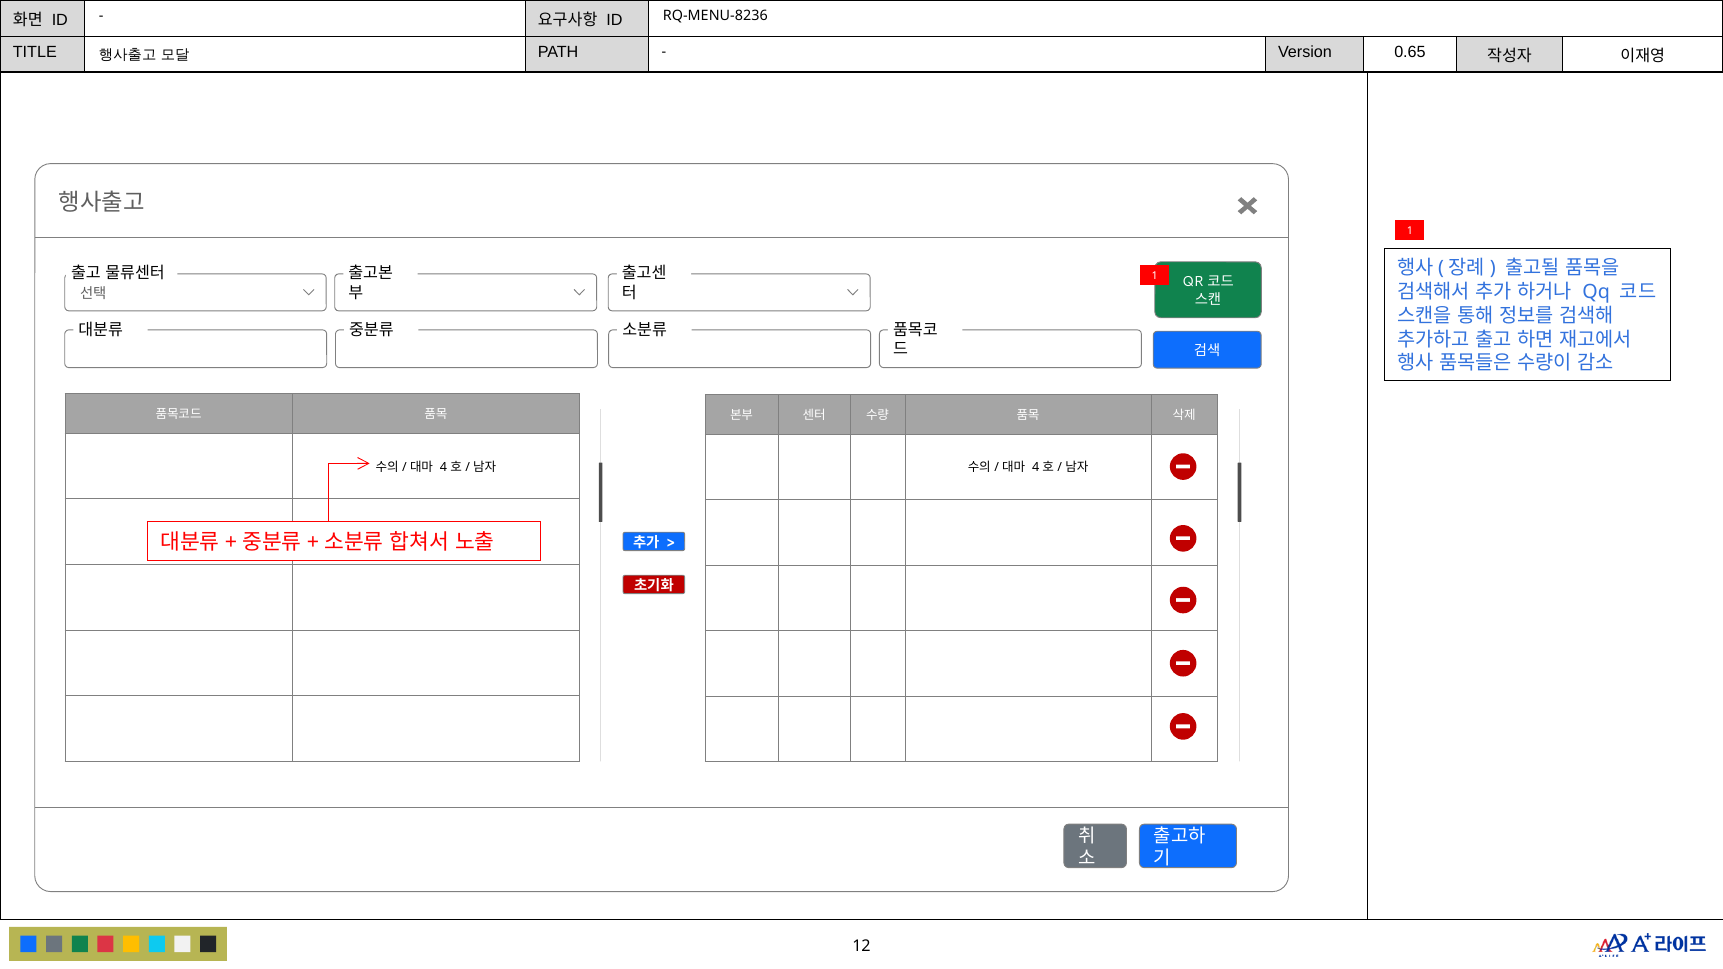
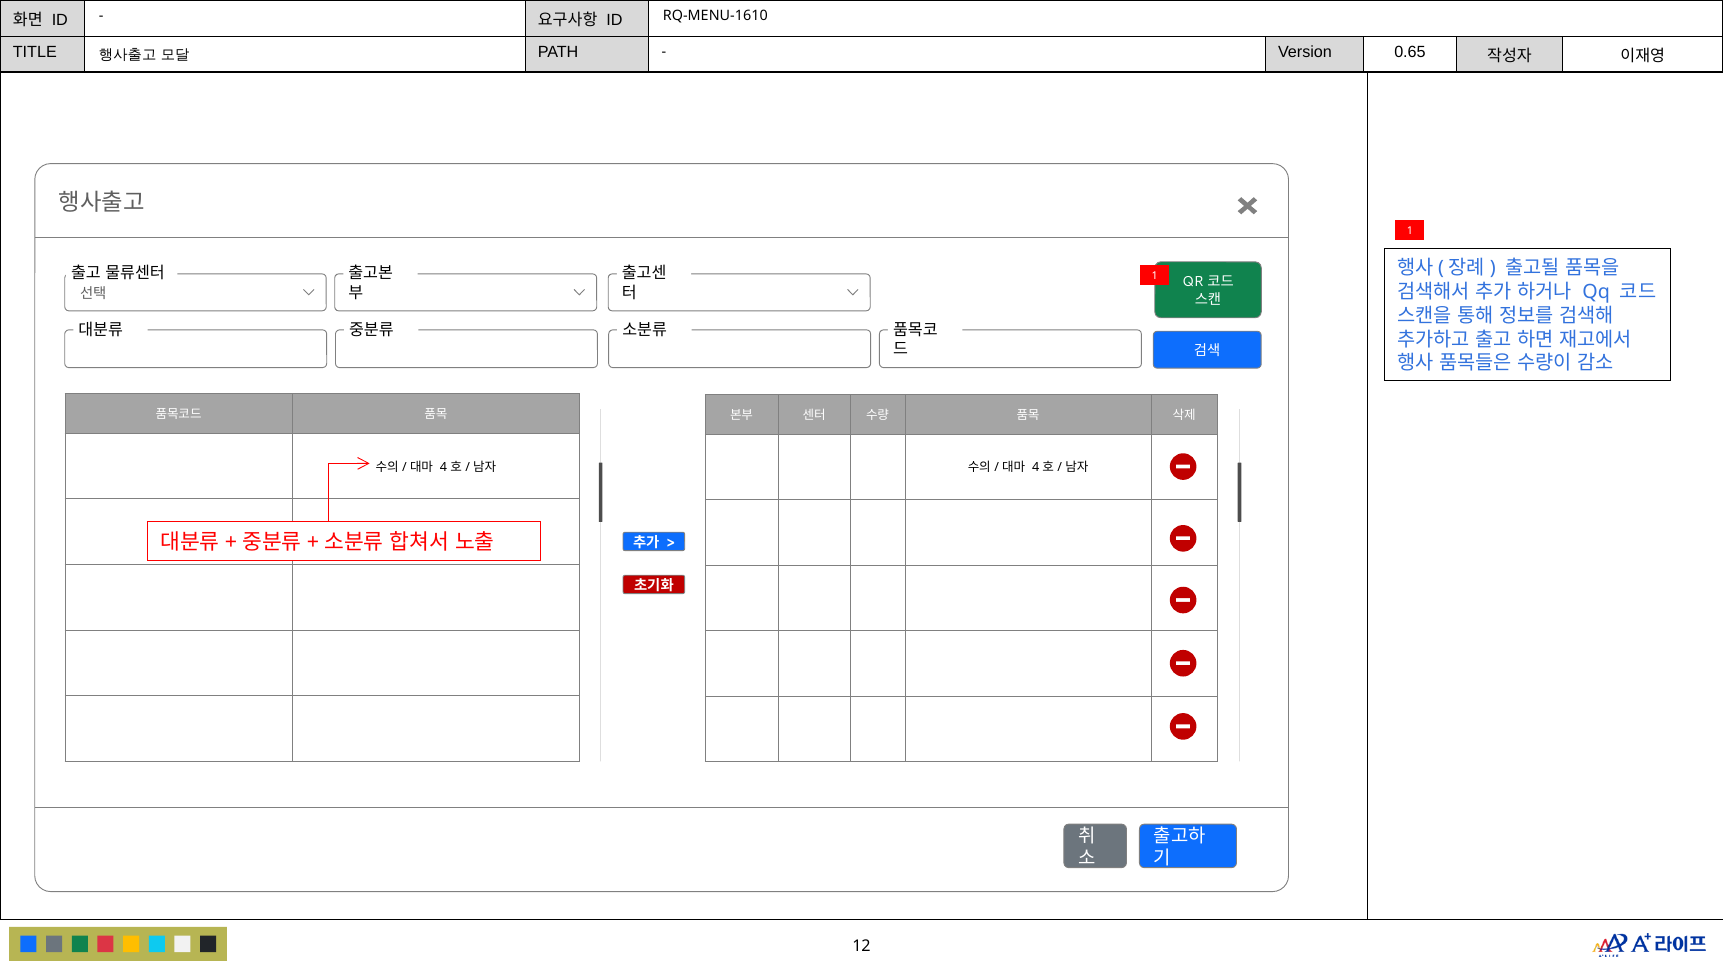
RQ-MENU-8236: RQ-MENU-8236 -> RQ-MENU-1610
